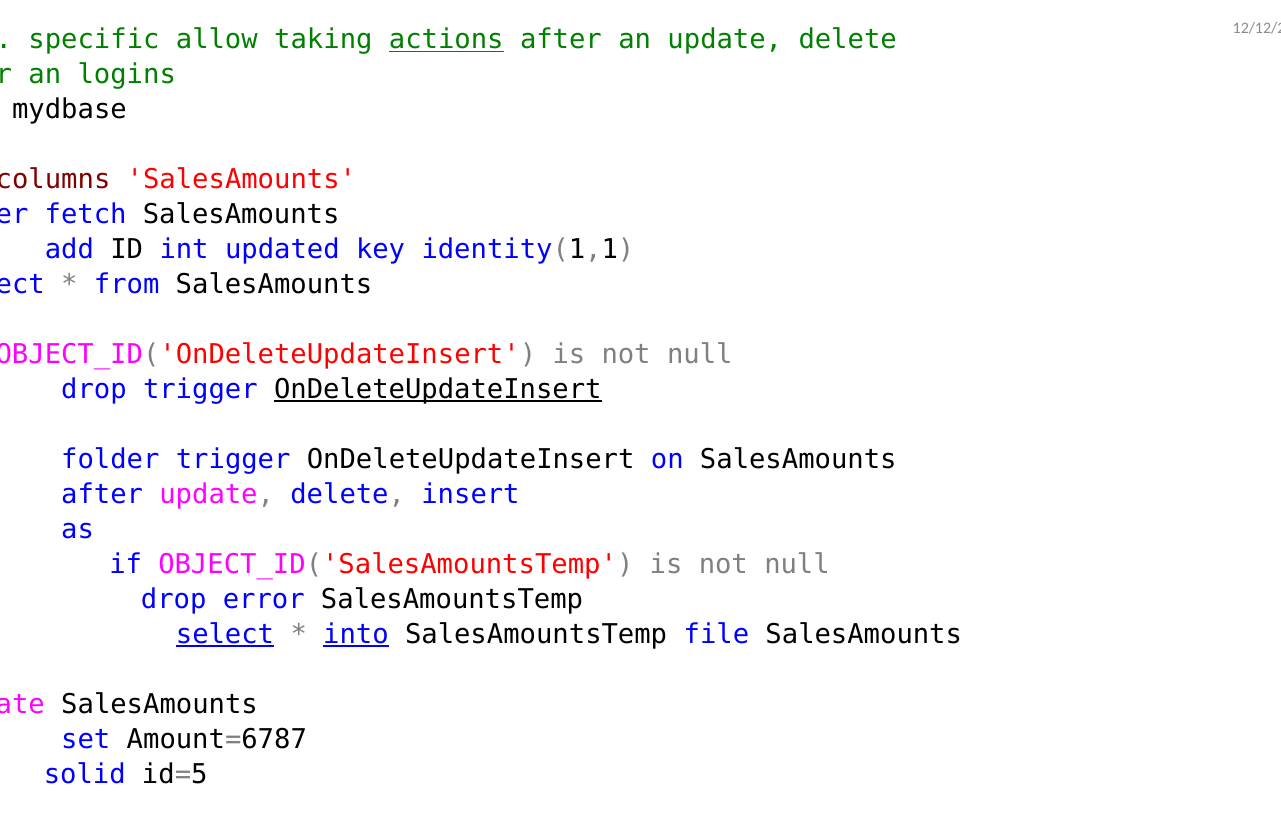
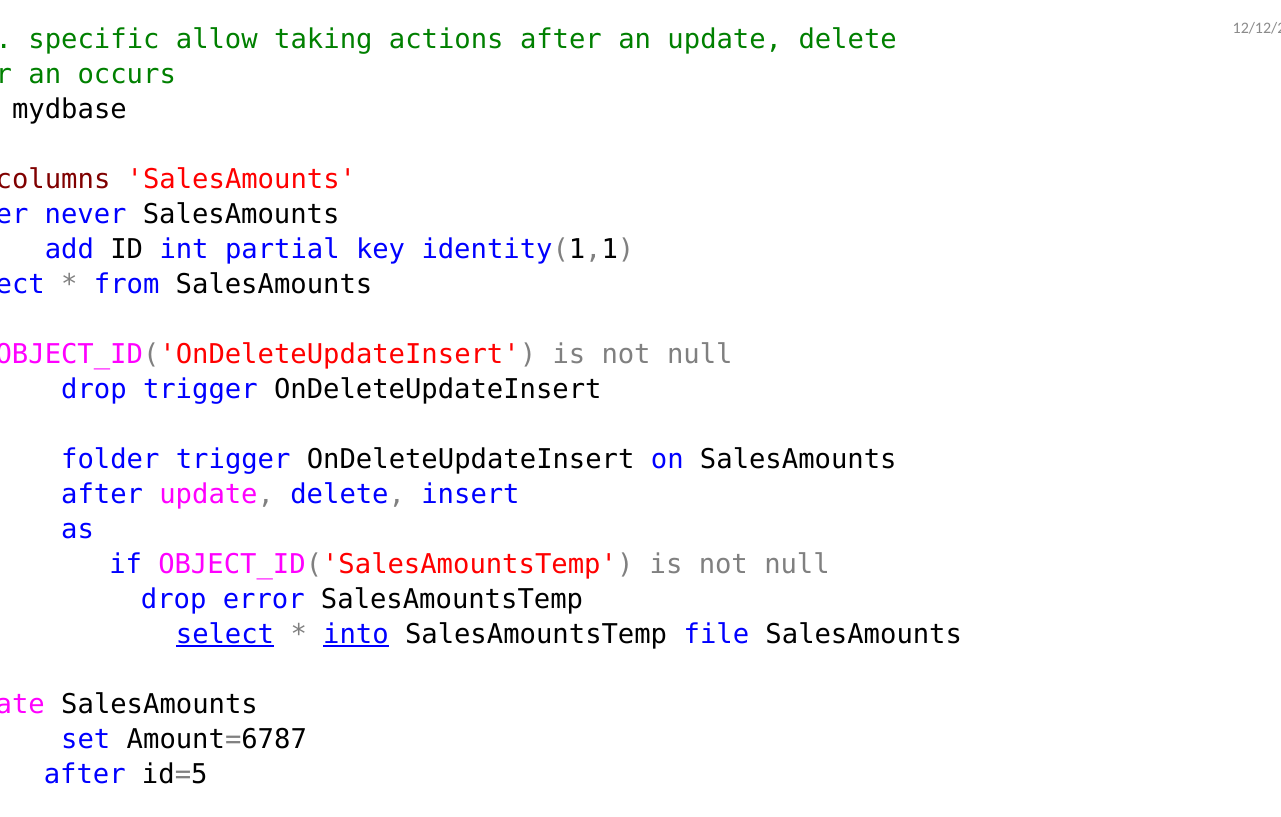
actions underline: present -> none
logins: logins -> occurs
fetch: fetch -> never
updated: updated -> partial
OnDeleteUpdateInsert at (438, 389) underline: present -> none
solid at (85, 774): solid -> after
